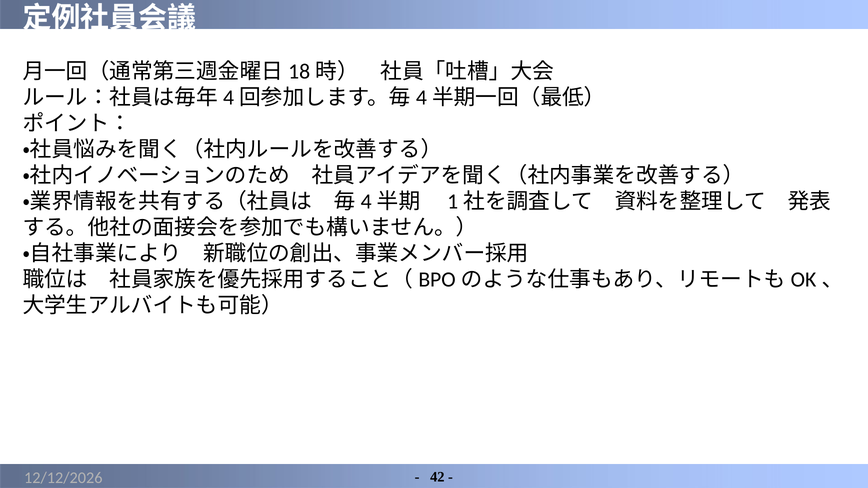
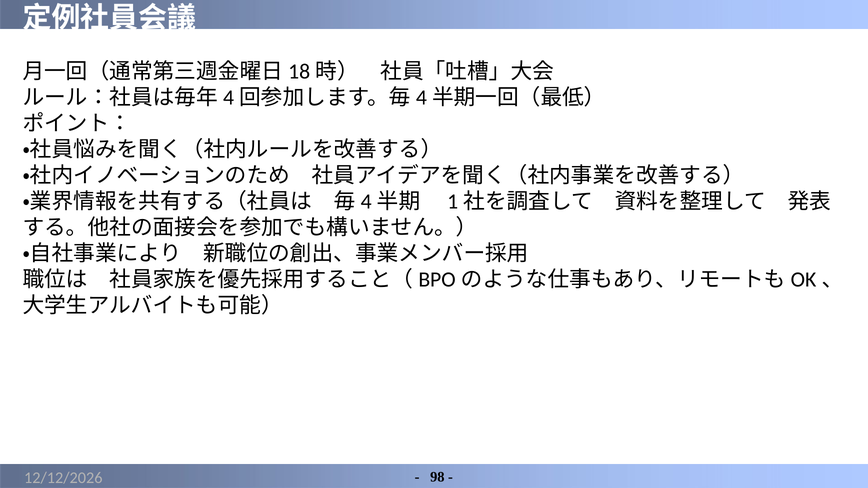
42: 42 -> 98
